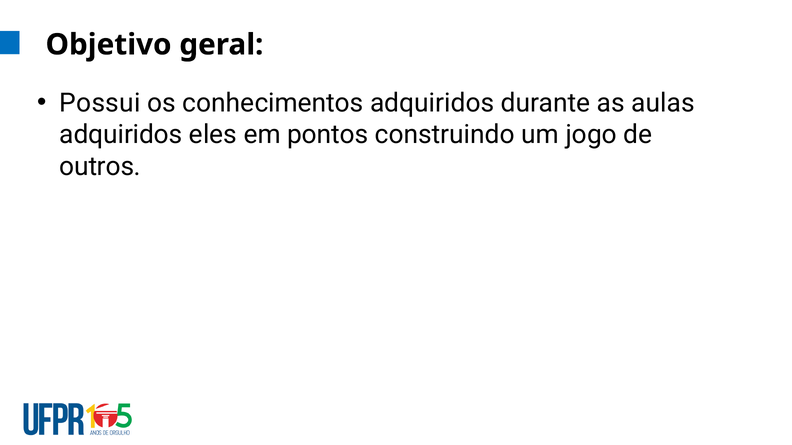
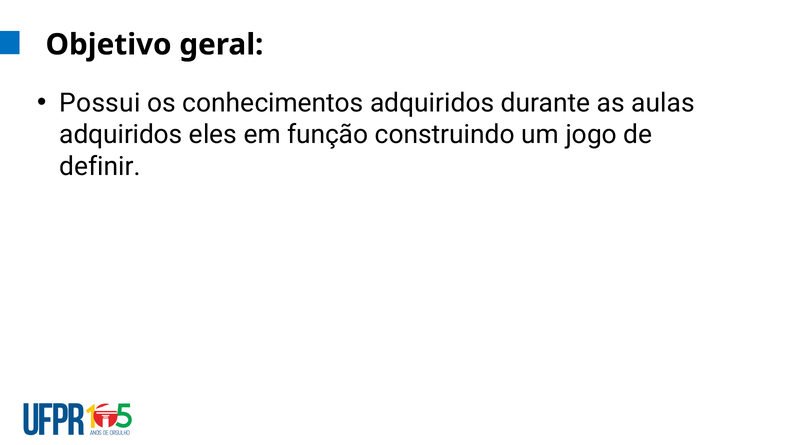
pontos: pontos -> função
outros: outros -> definir
